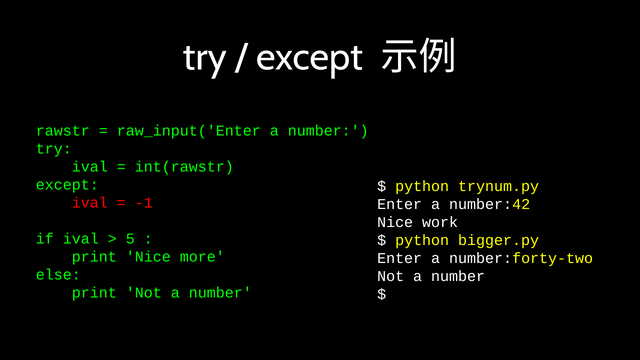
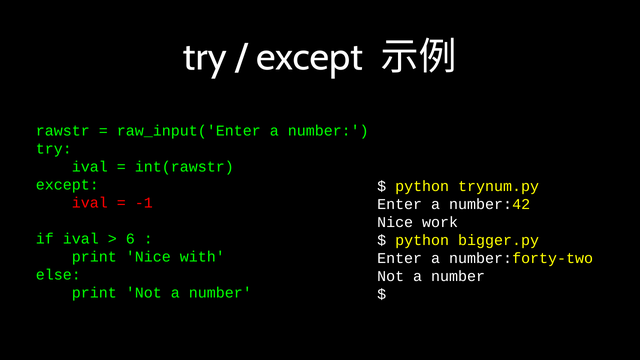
5: 5 -> 6
more: more -> with
